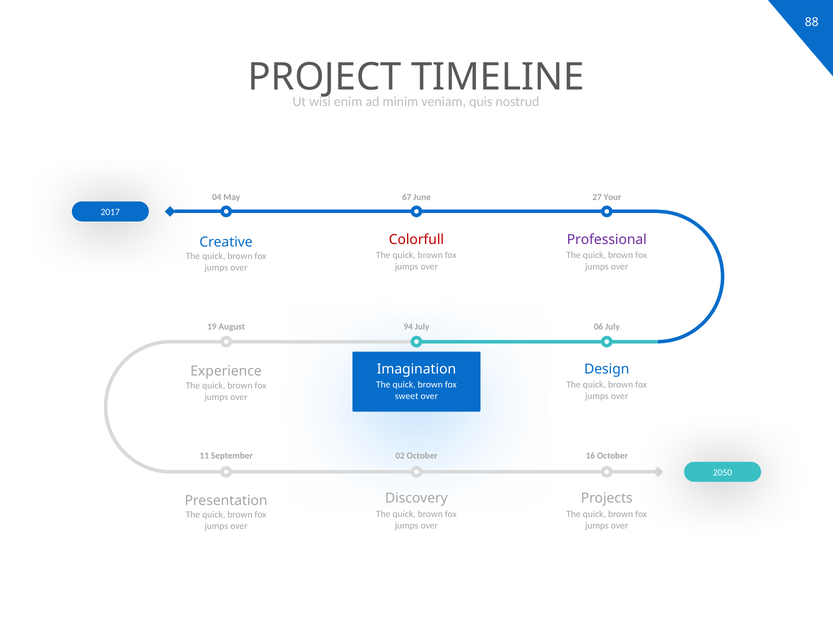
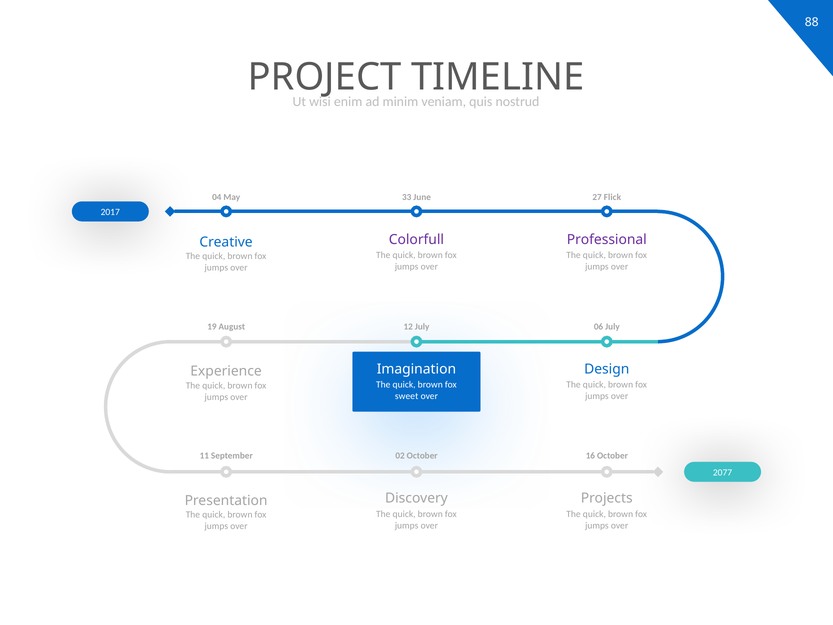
67: 67 -> 33
Your: Your -> Flick
Colorfull colour: red -> purple
94: 94 -> 12
2050: 2050 -> 2077
